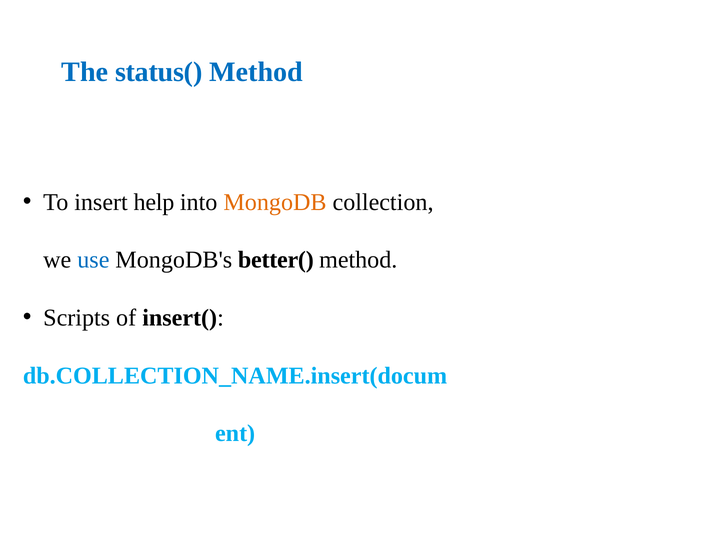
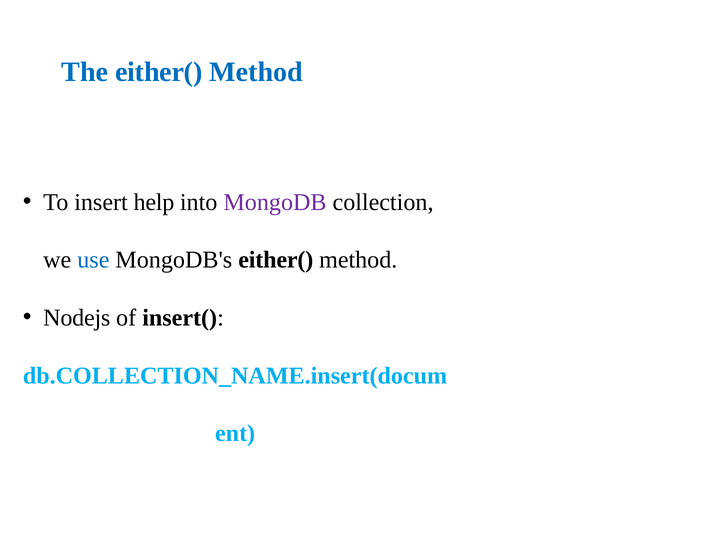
The status(: status( -> either(
MongoDB colour: orange -> purple
MongoDB's better(: better( -> either(
Scripts: Scripts -> Nodejs
